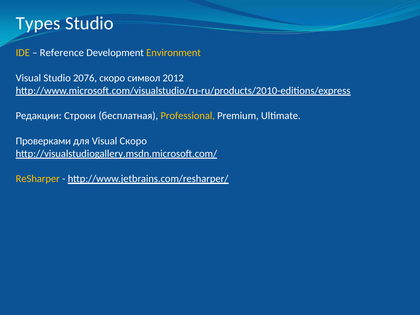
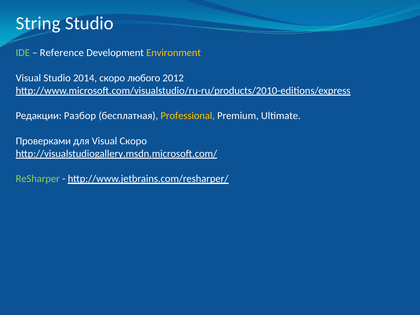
Types: Types -> String
IDE colour: yellow -> light green
2076: 2076 -> 2014
символ: символ -> любого
Строки: Строки -> Разбор
ReSharper colour: yellow -> light green
